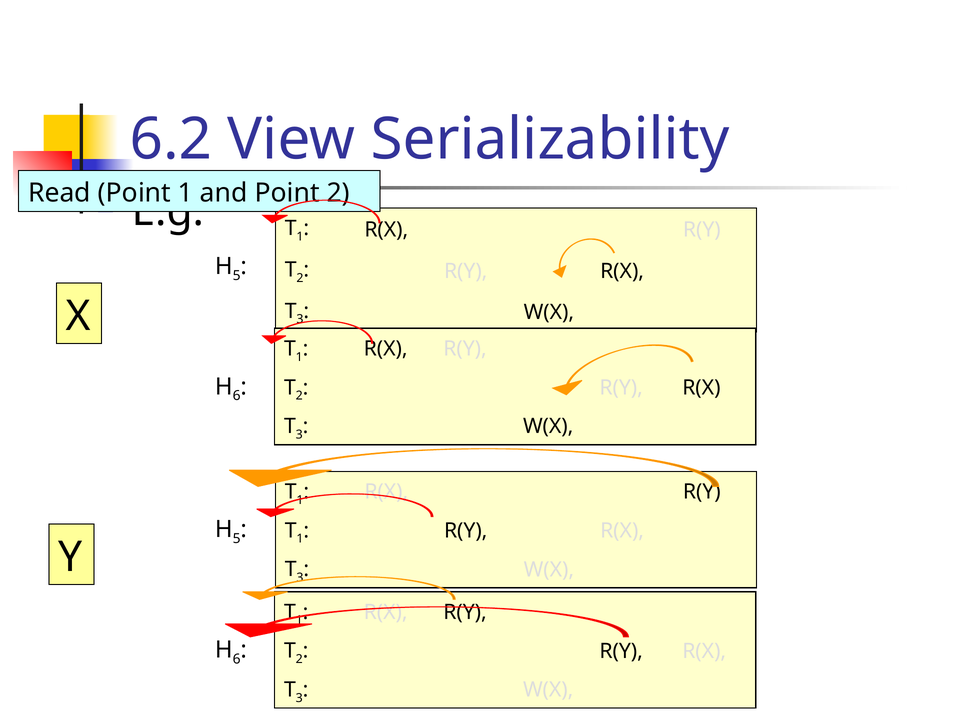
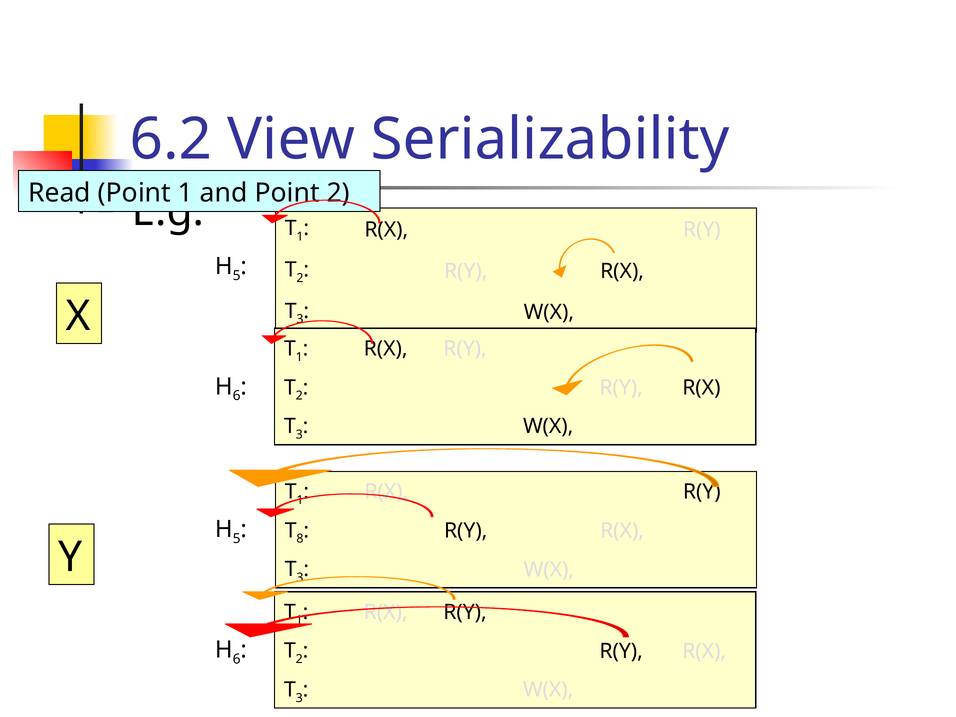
1 at (300, 539): 1 -> 8
